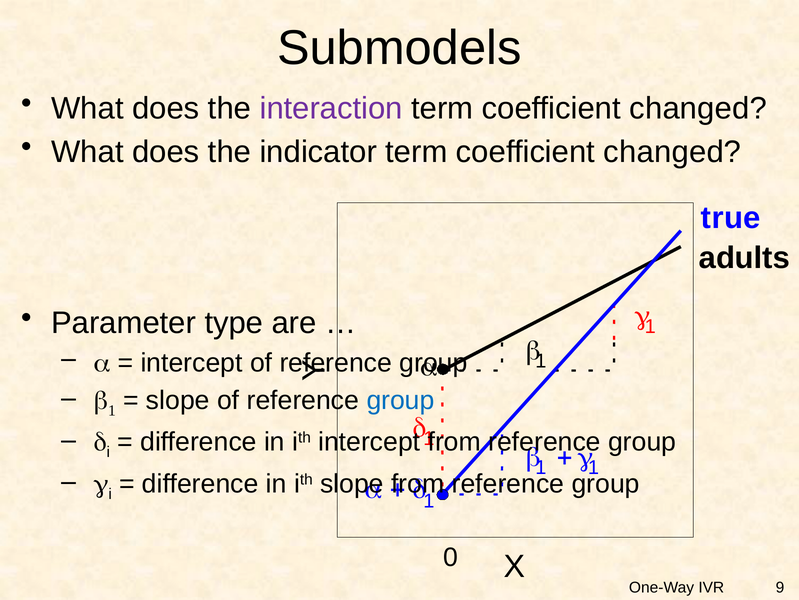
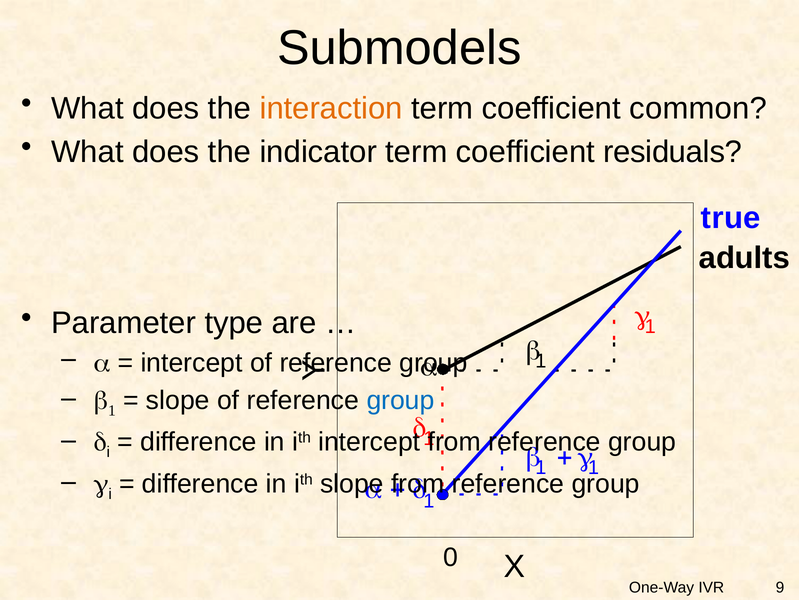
interaction colour: purple -> orange
changed at (698, 108): changed -> common
indicator term coefficient changed: changed -> residuals
